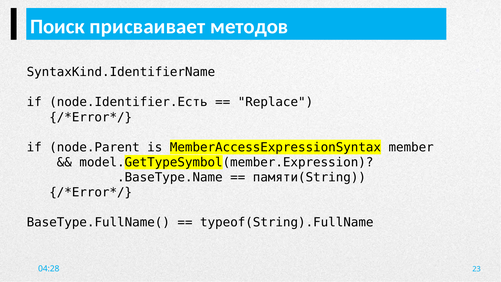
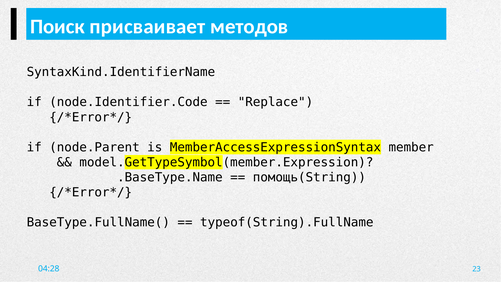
node.Identifier.Есть: node.Identifier.Есть -> node.Identifier.Code
памяти(String: памяти(String -> помощь(String
